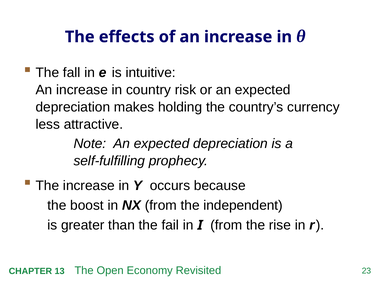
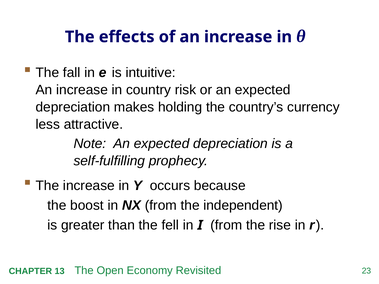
fail: fail -> fell
